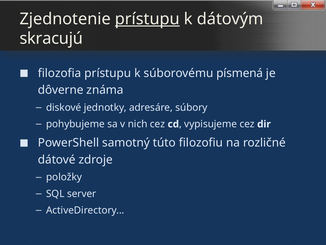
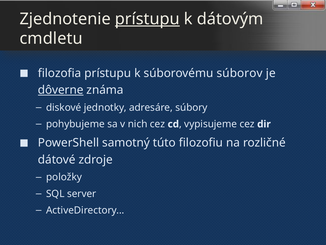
skracujú: skracujú -> cmdletu
písmená: písmená -> súborov
dôverne underline: none -> present
